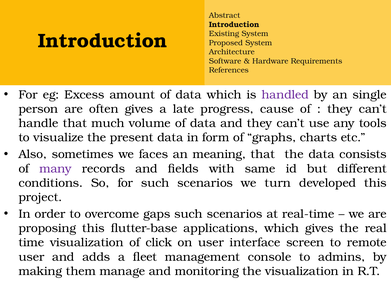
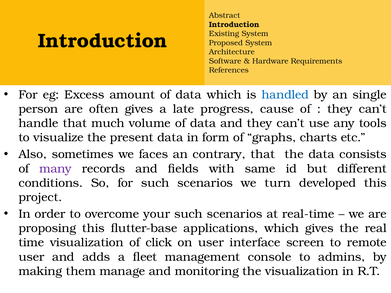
handled colour: purple -> blue
meaning: meaning -> contrary
gaps: gaps -> your
